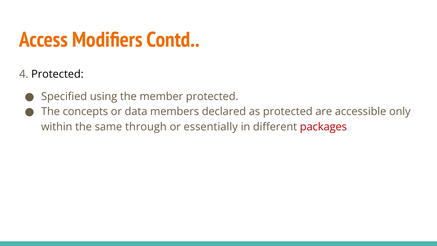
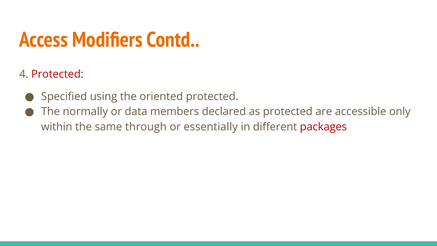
Protected at (57, 74) colour: black -> red
member: member -> oriented
concepts: concepts -> normally
